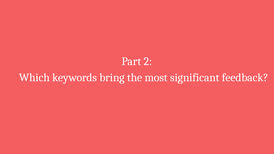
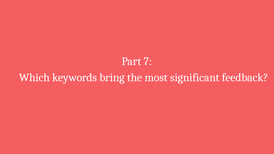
2: 2 -> 7
